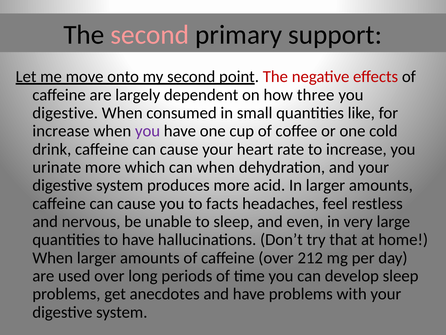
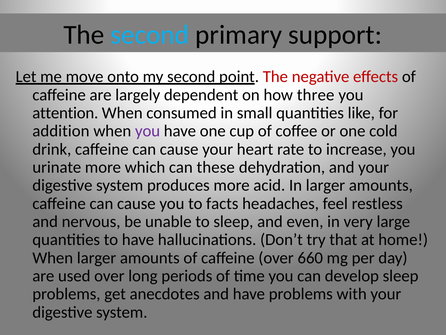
second at (150, 35) colour: pink -> light blue
digestive at (65, 113): digestive -> attention
increase at (61, 131): increase -> addition
can when: when -> these
212: 212 -> 660
